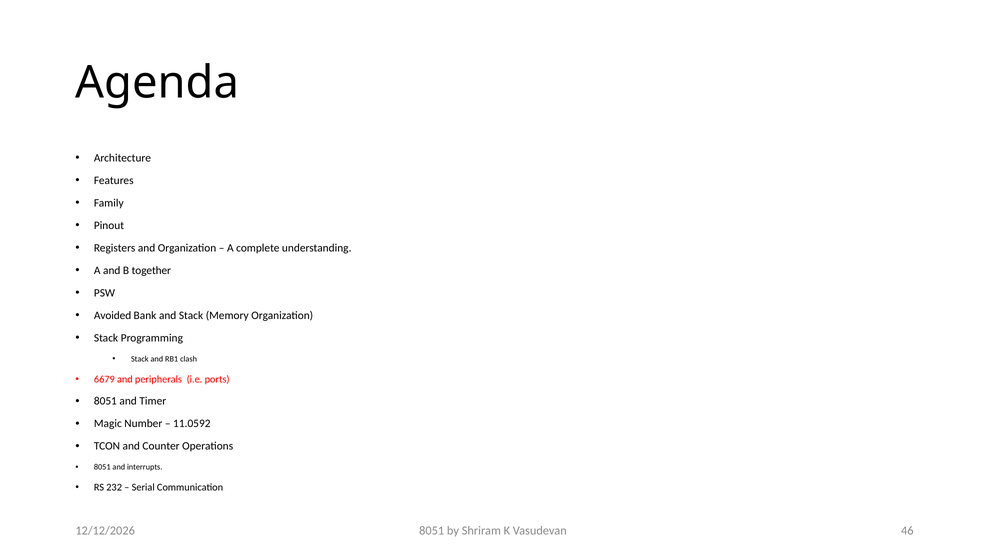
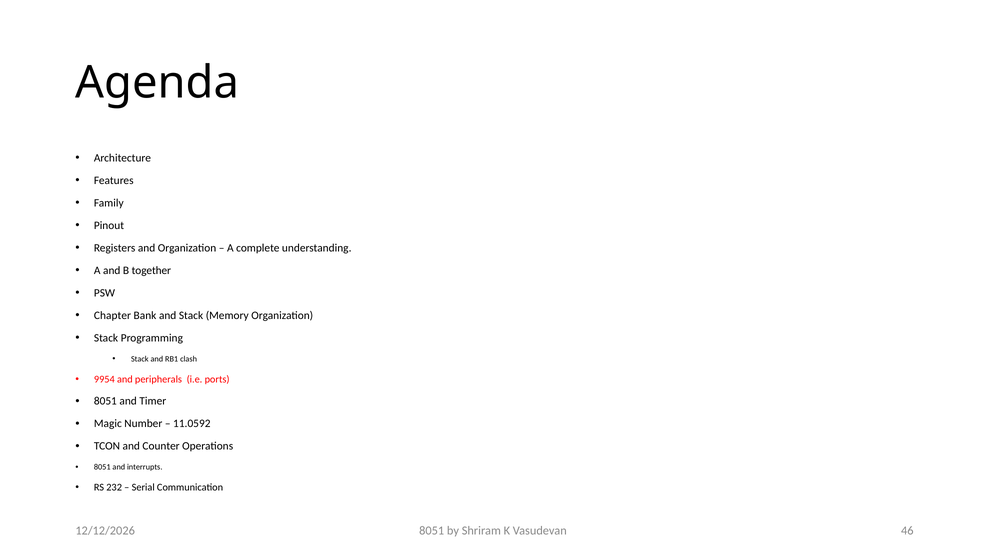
Avoided: Avoided -> Chapter
6679: 6679 -> 9954
